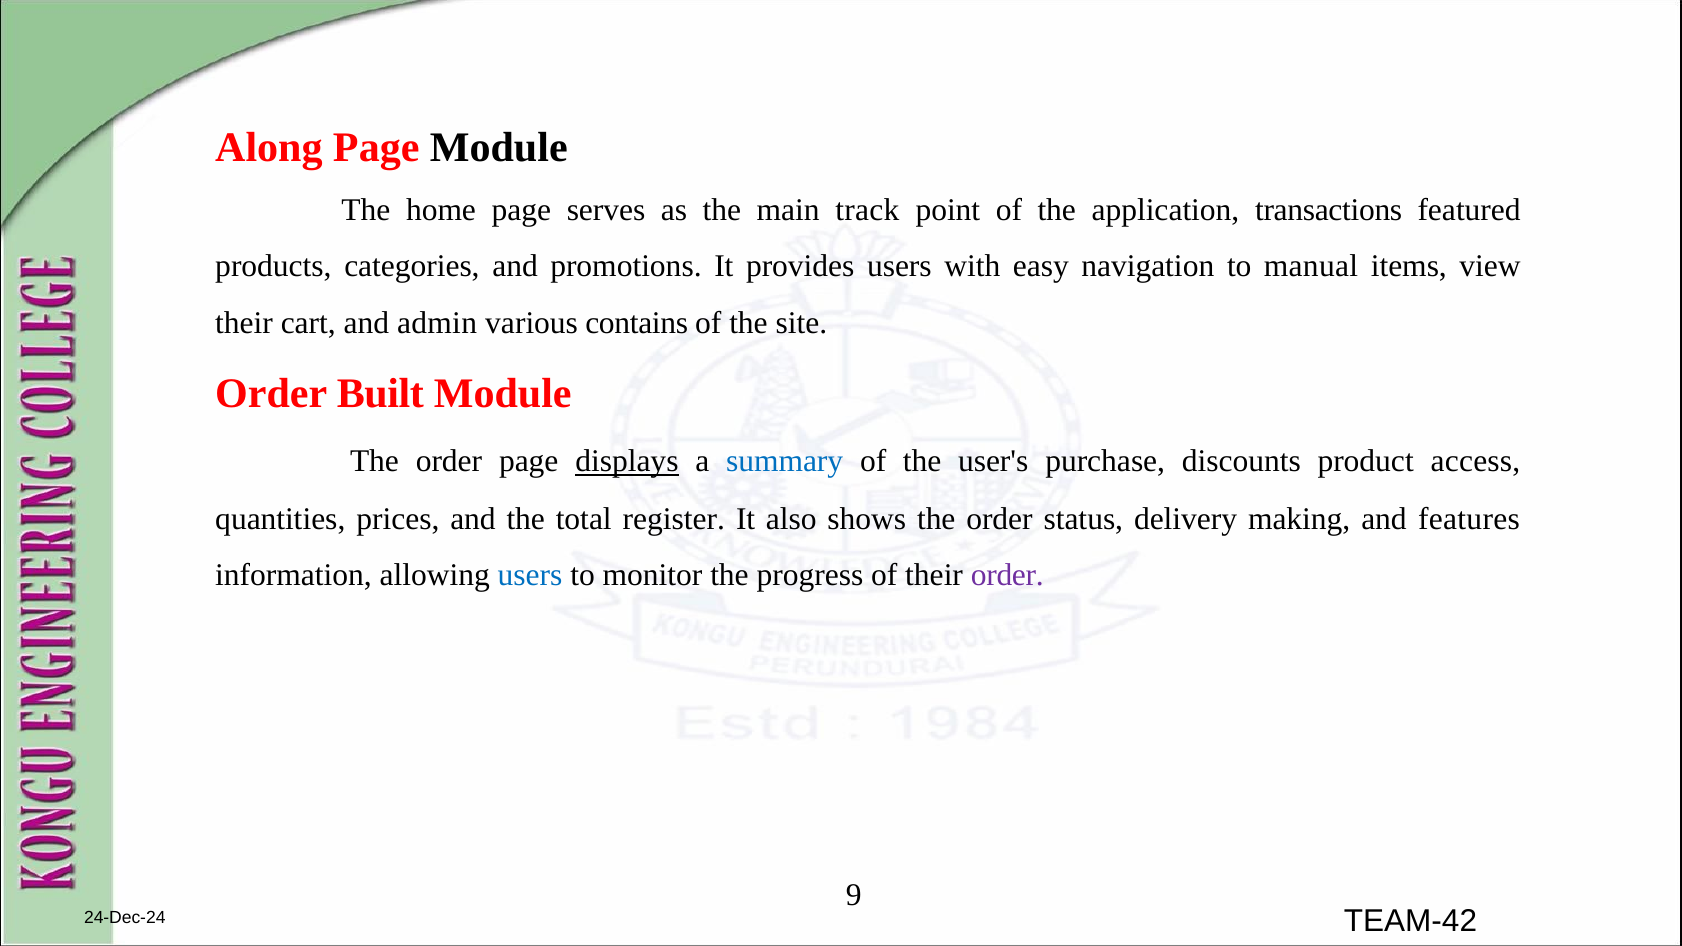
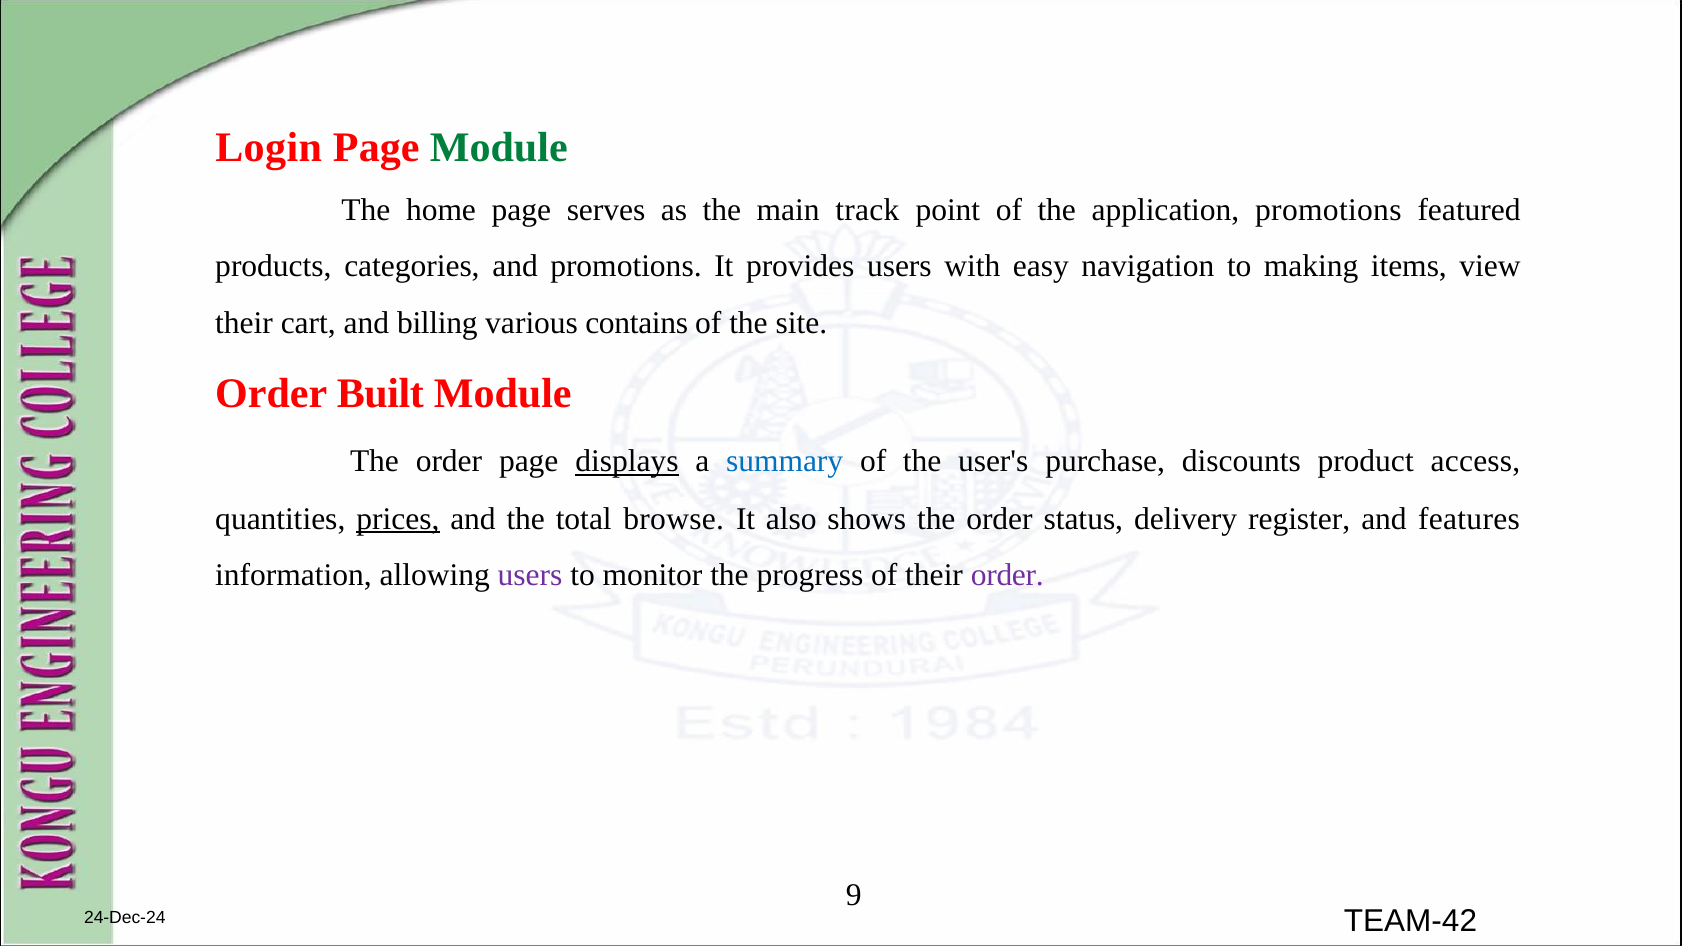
Along: Along -> Login
Module at (499, 147) colour: black -> green
application transactions: transactions -> promotions
manual: manual -> making
admin: admin -> billing
prices underline: none -> present
register: register -> browse
making: making -> register
users at (530, 576) colour: blue -> purple
